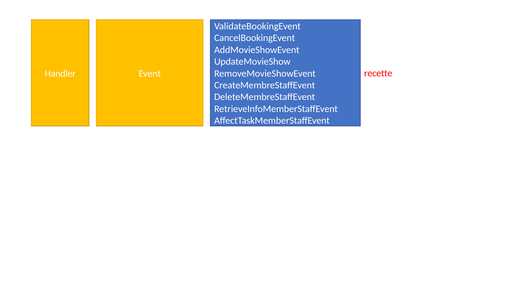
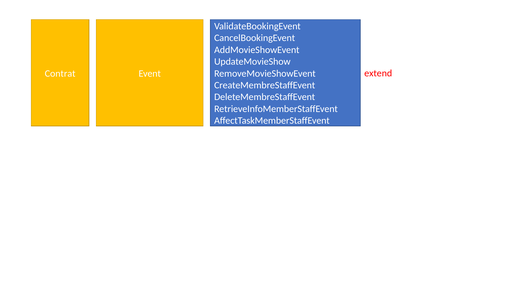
recette: recette -> extend
Handler: Handler -> Contrat
